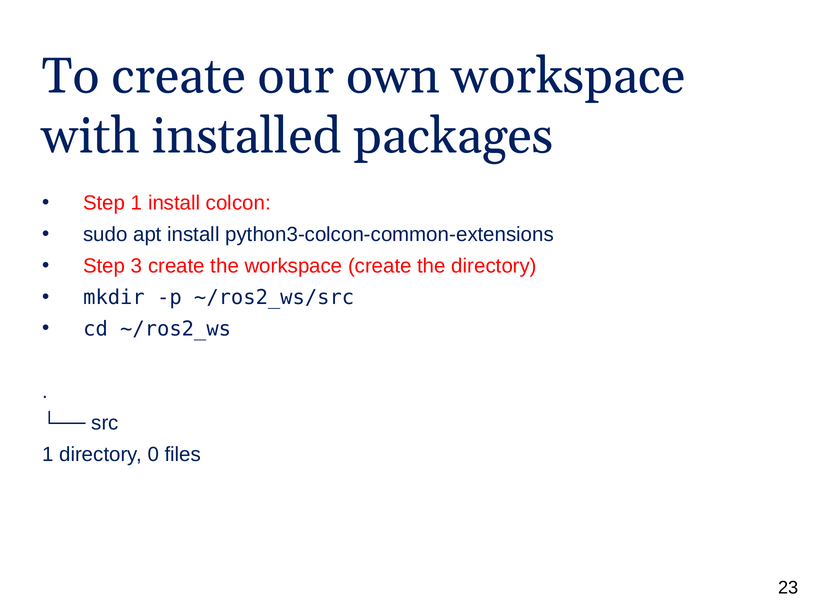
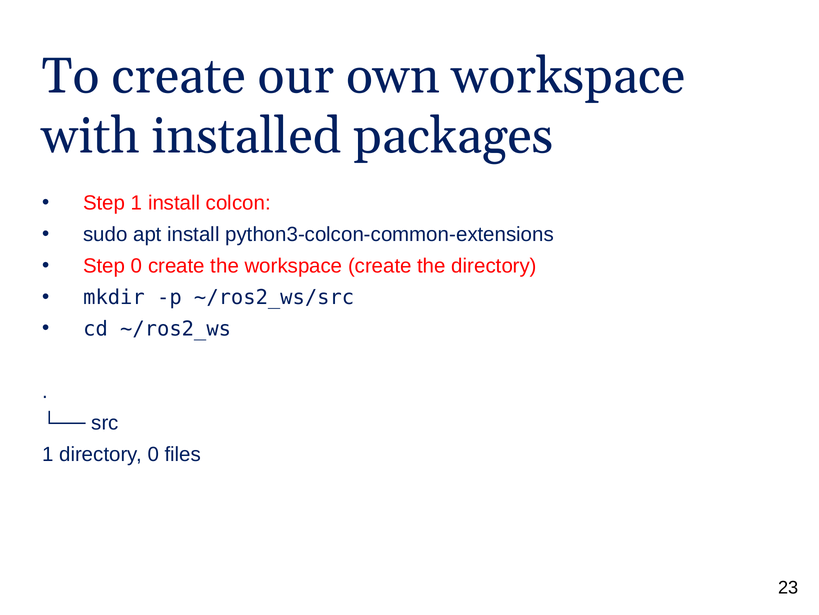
Step 3: 3 -> 0
